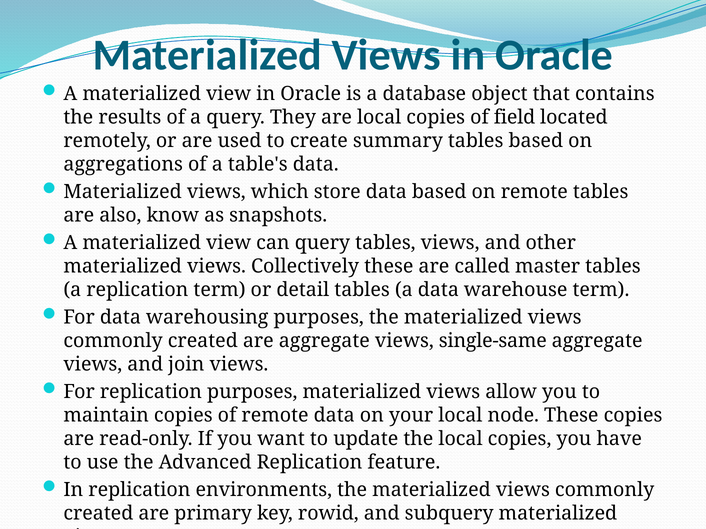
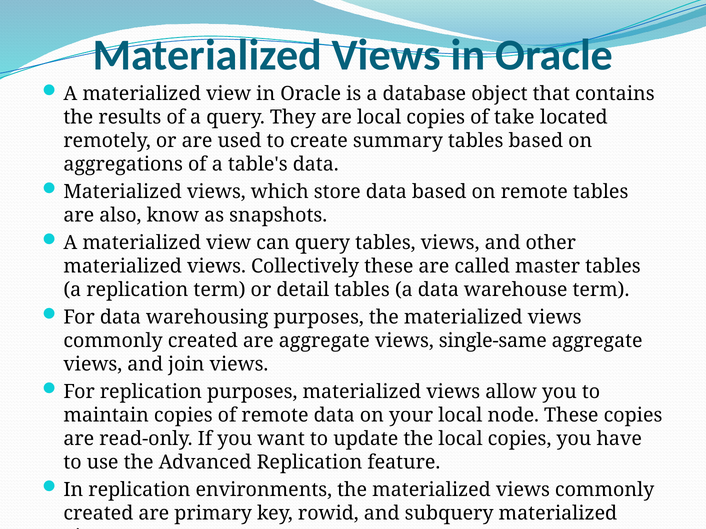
field: field -> take
